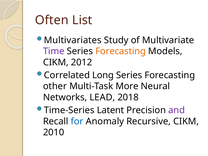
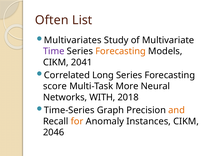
2012: 2012 -> 2041
other: other -> score
LEAD: LEAD -> WITH
Latent: Latent -> Graph
and colour: purple -> orange
for colour: blue -> orange
Recursive: Recursive -> Instances
2010: 2010 -> 2046
